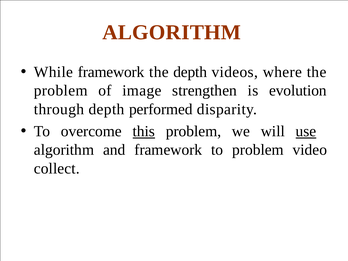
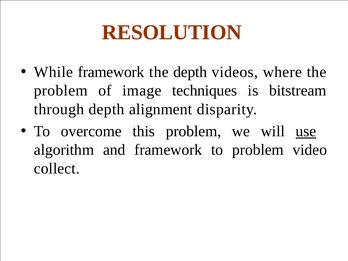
ALGORITHM at (172, 32): ALGORITHM -> RESOLUTION
strengthen: strengthen -> techniques
evolution: evolution -> bitstream
performed: performed -> alignment
this underline: present -> none
